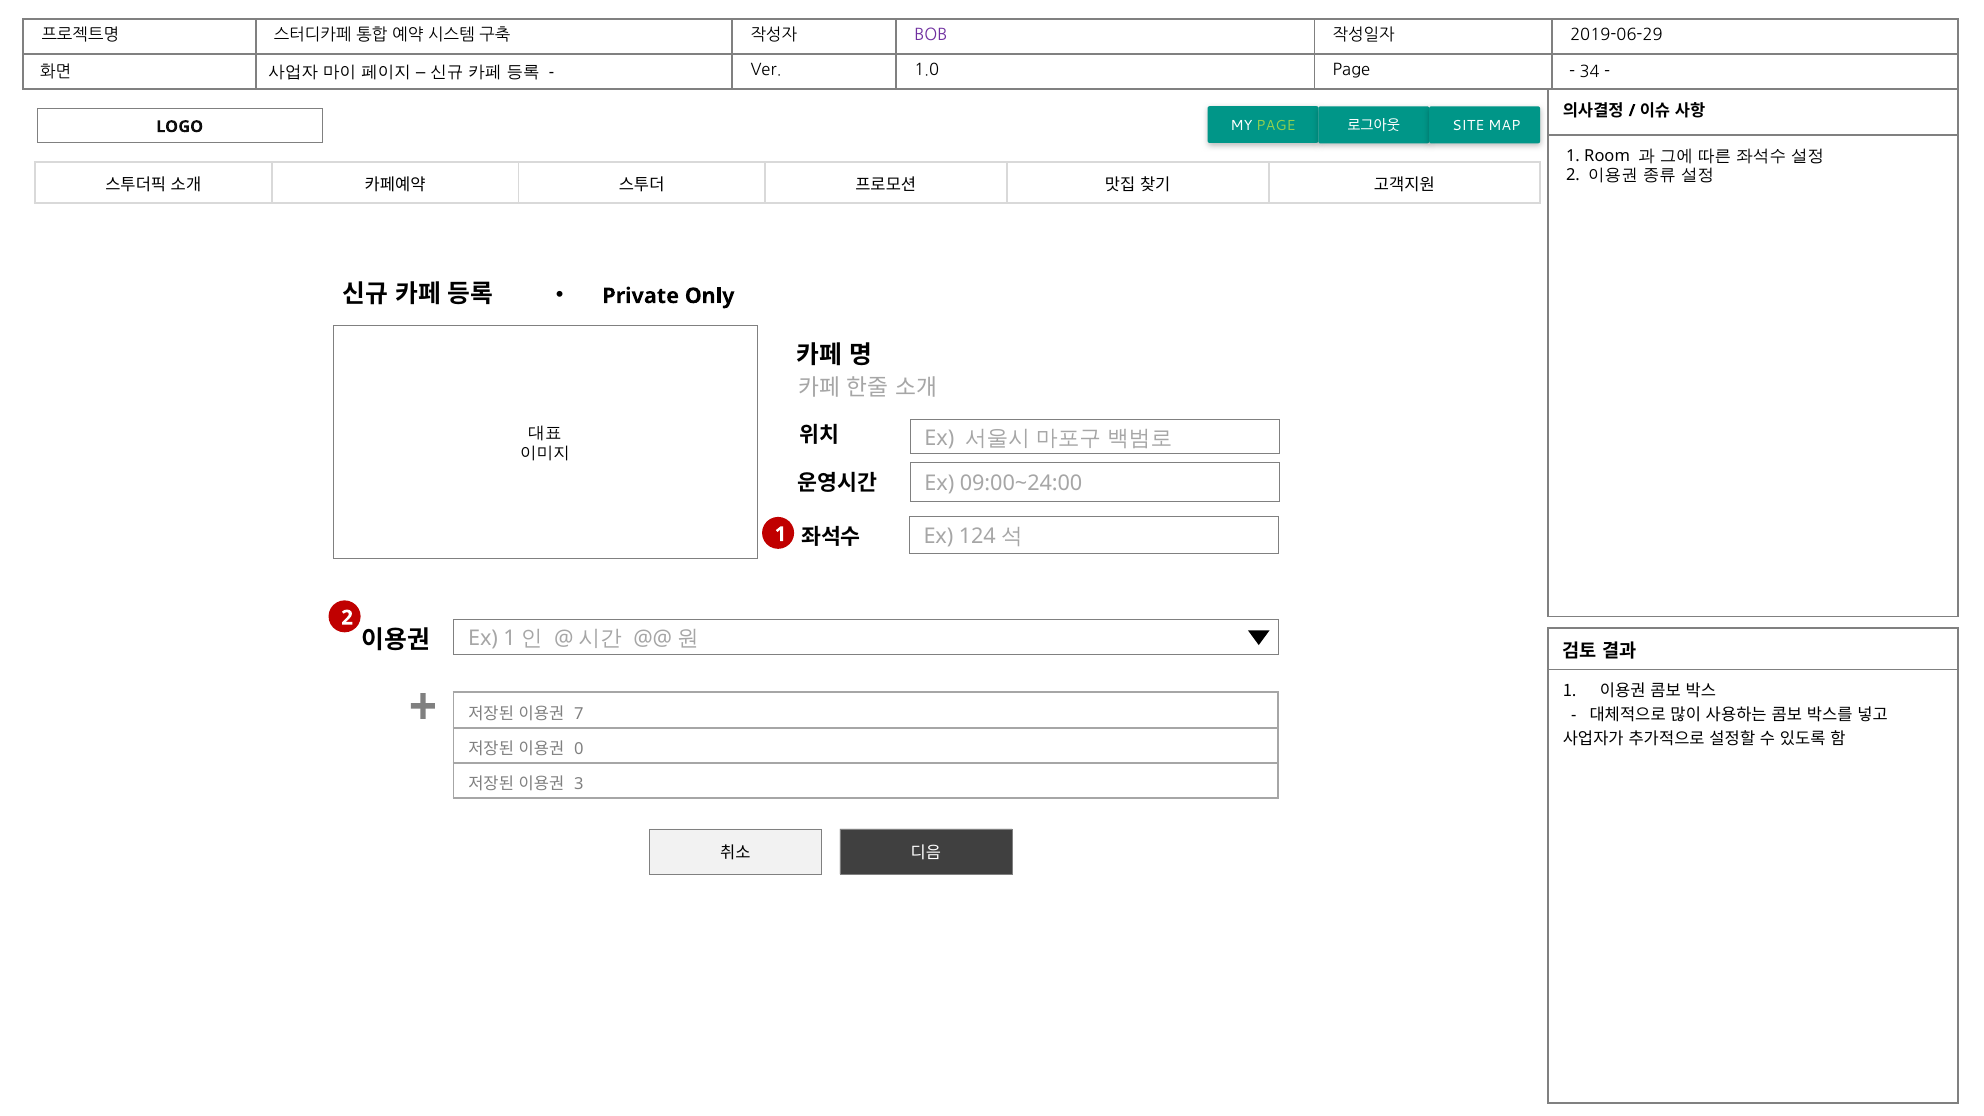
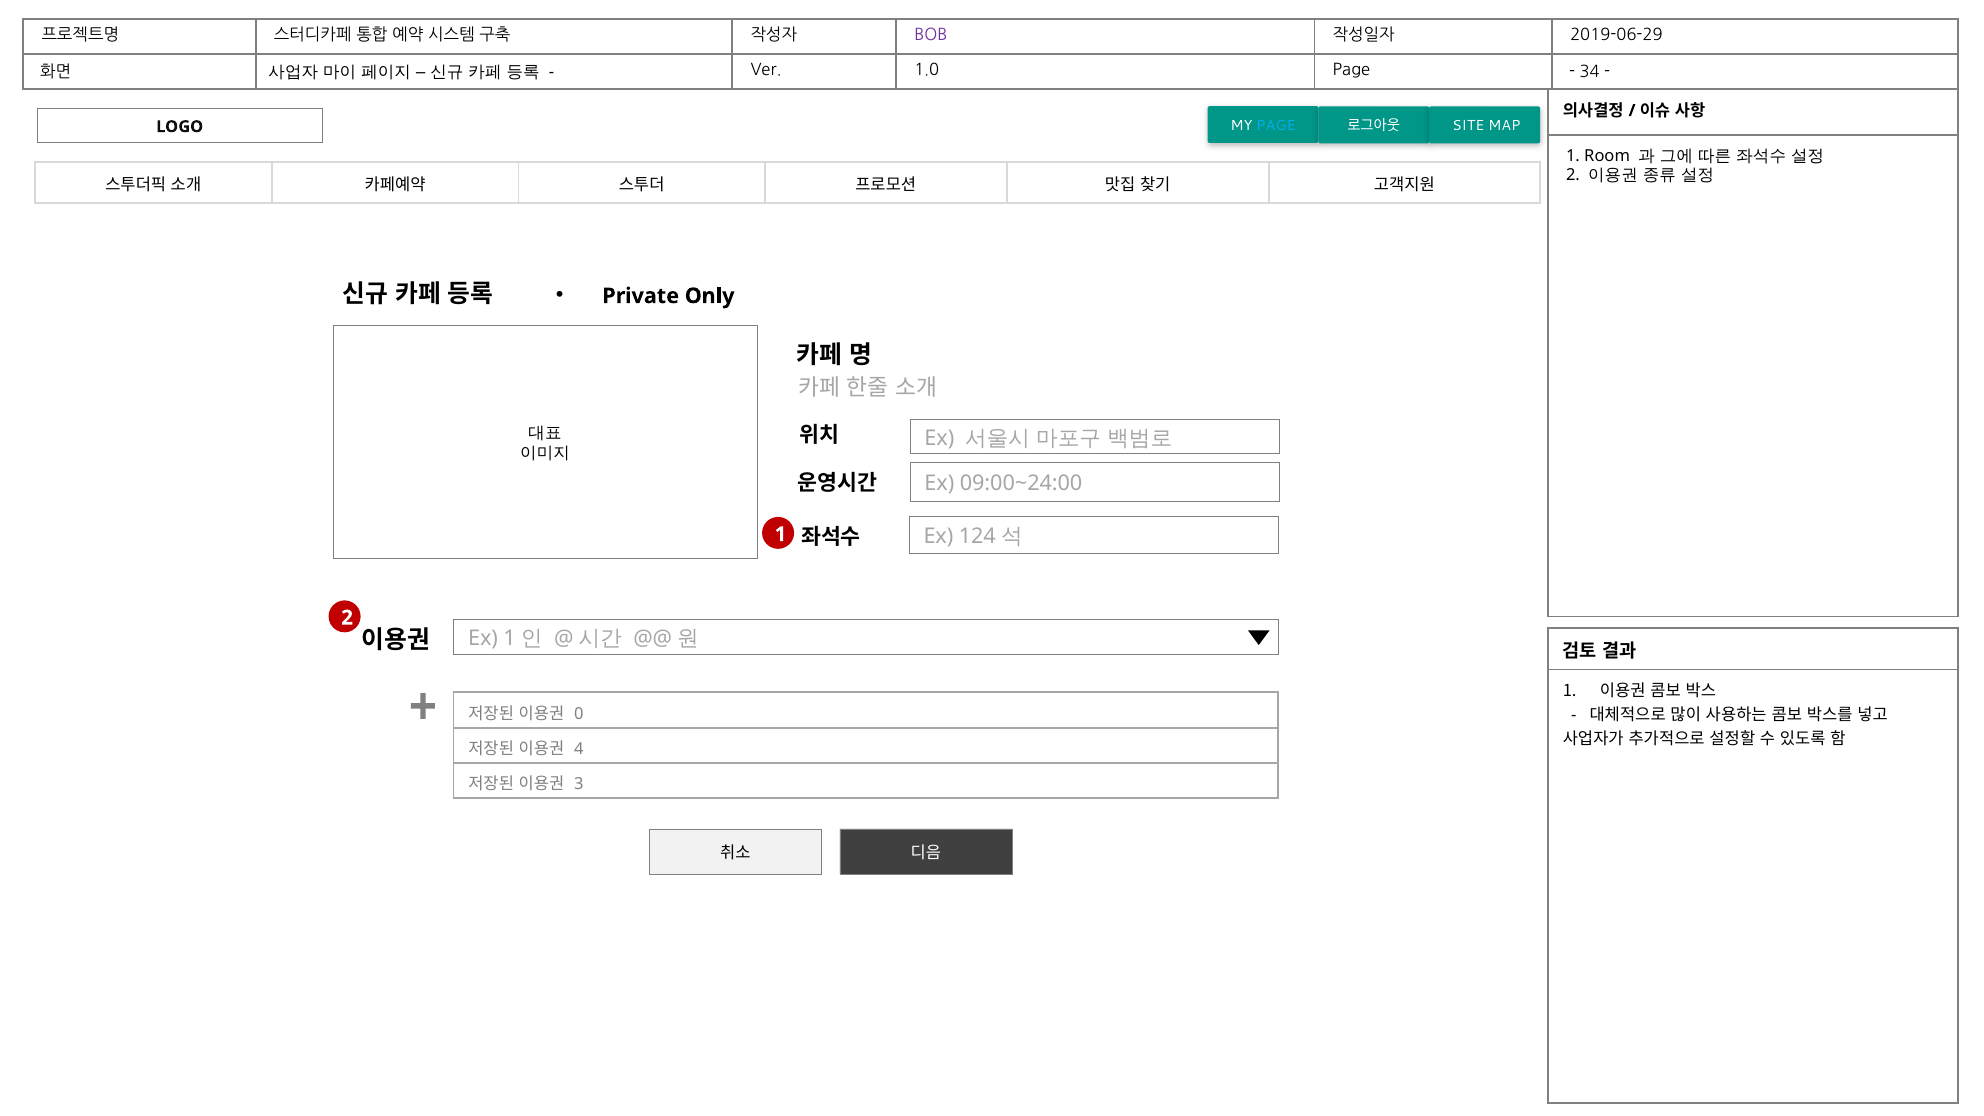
PAGE at (1276, 126) colour: light green -> light blue
7: 7 -> 0
0: 0 -> 4
